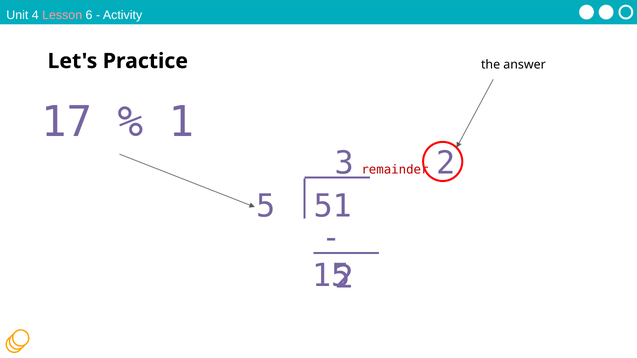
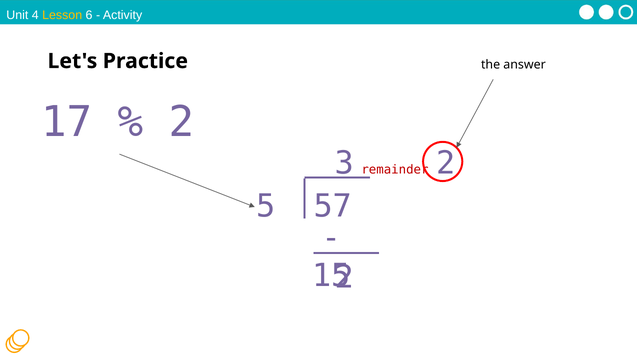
Lesson colour: pink -> yellow
1 at (182, 122): 1 -> 2
51: 51 -> 57
